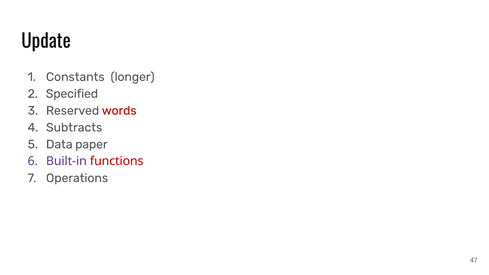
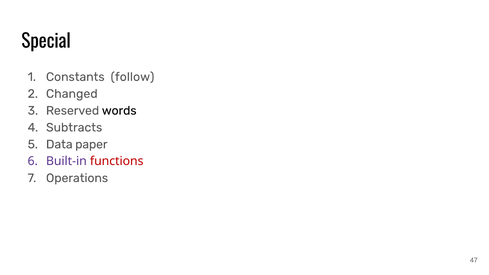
Update: Update -> Special
longer: longer -> follow
Specified: Specified -> Changed
words colour: red -> black
